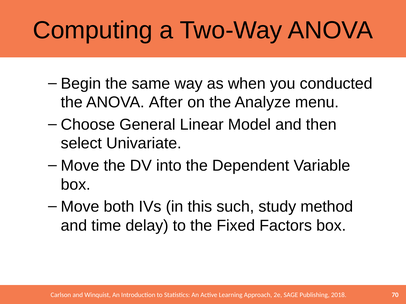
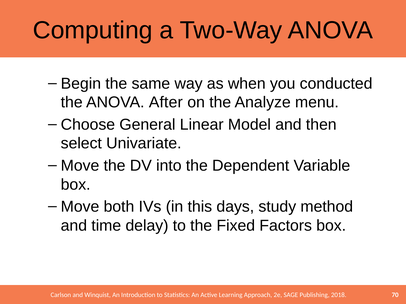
such: such -> days
